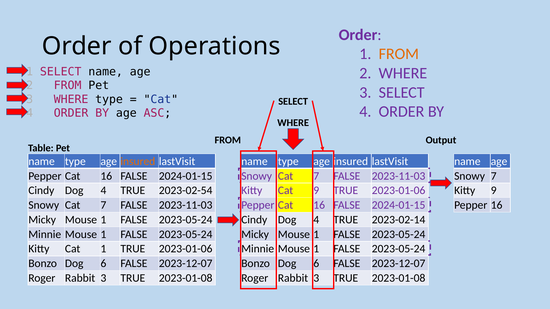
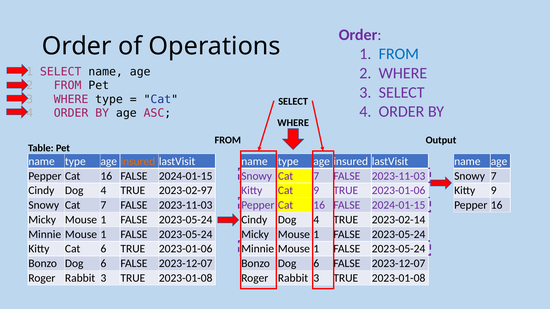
FROM at (399, 54) colour: orange -> blue
2023-02-54: 2023-02-54 -> 2023-02-97
Cat 1: 1 -> 6
